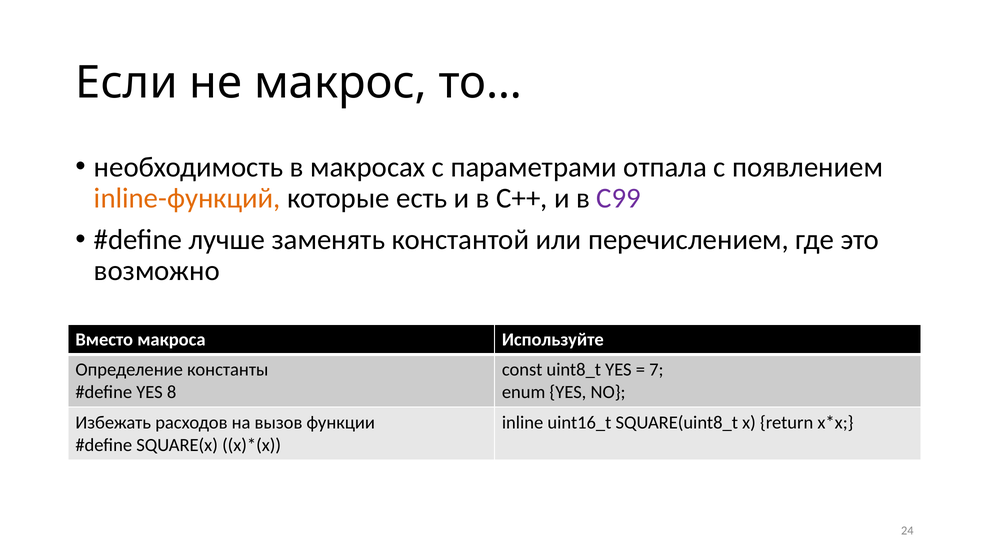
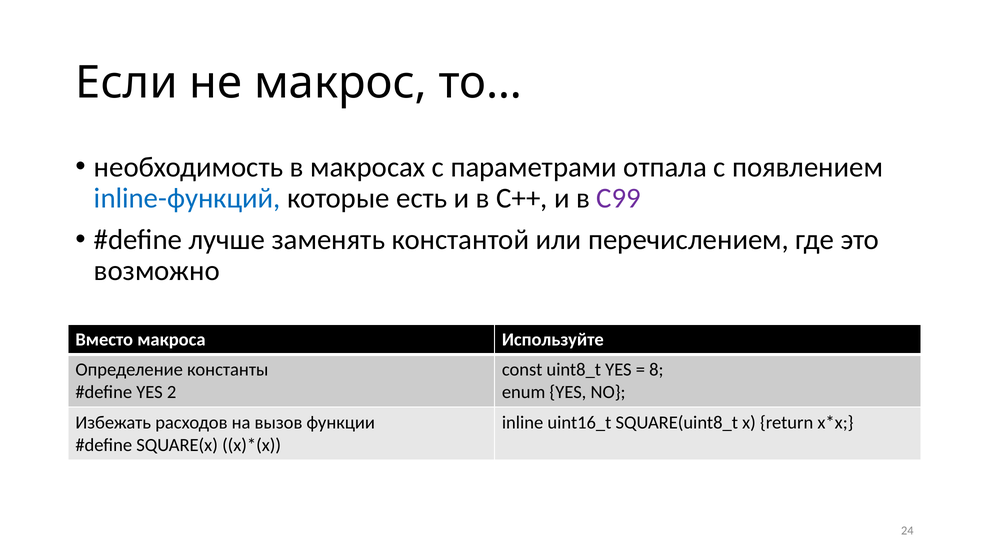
inline-функций colour: orange -> blue
7: 7 -> 8
8: 8 -> 2
